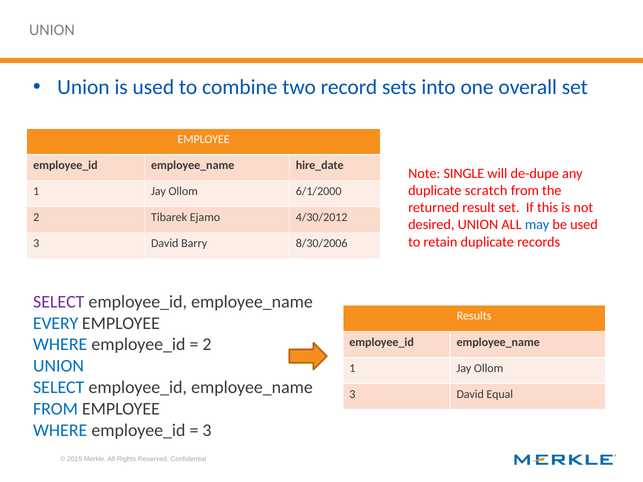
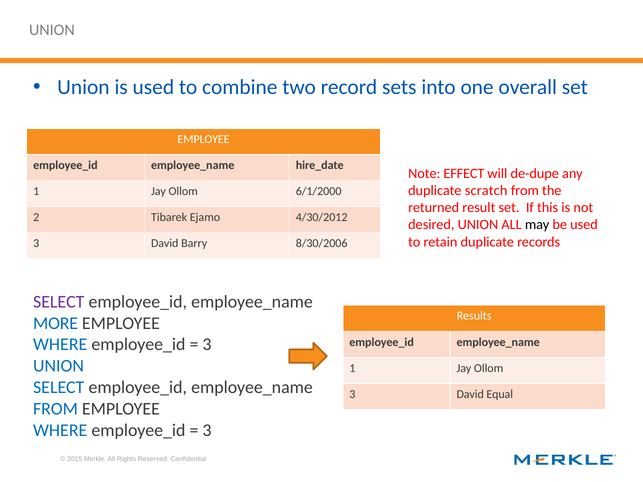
SINGLE: SINGLE -> EFFECT
may colour: blue -> black
EVERY: EVERY -> MORE
2 at (207, 345): 2 -> 3
